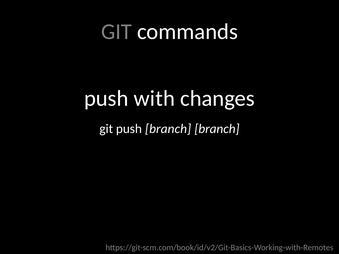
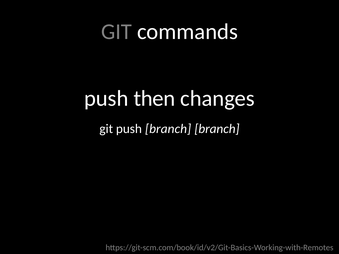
with: with -> then
